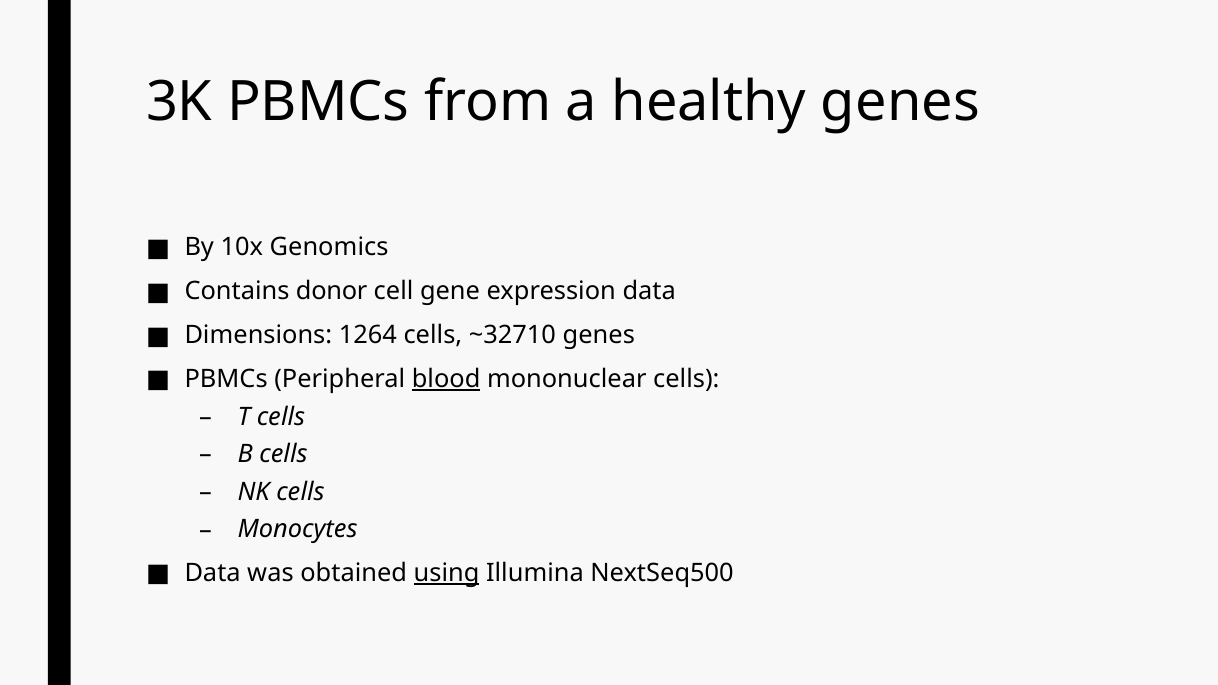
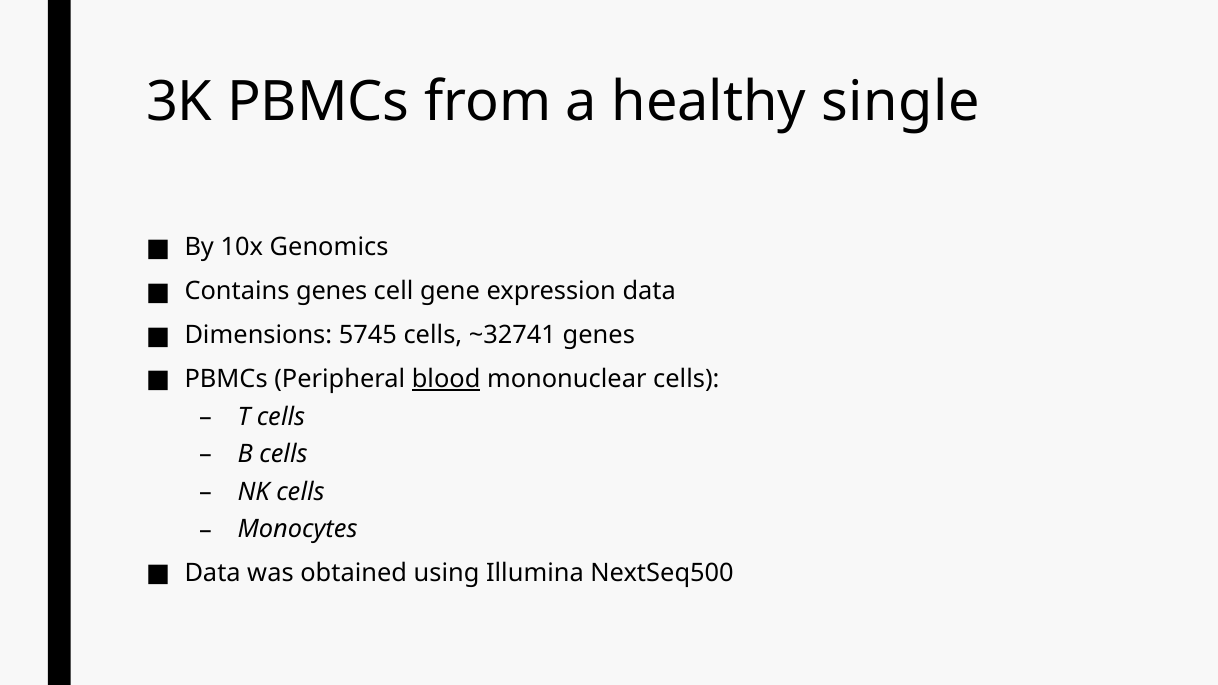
healthy genes: genes -> single
Contains donor: donor -> genes
1264: 1264 -> 5745
~32710: ~32710 -> ~32741
using underline: present -> none
